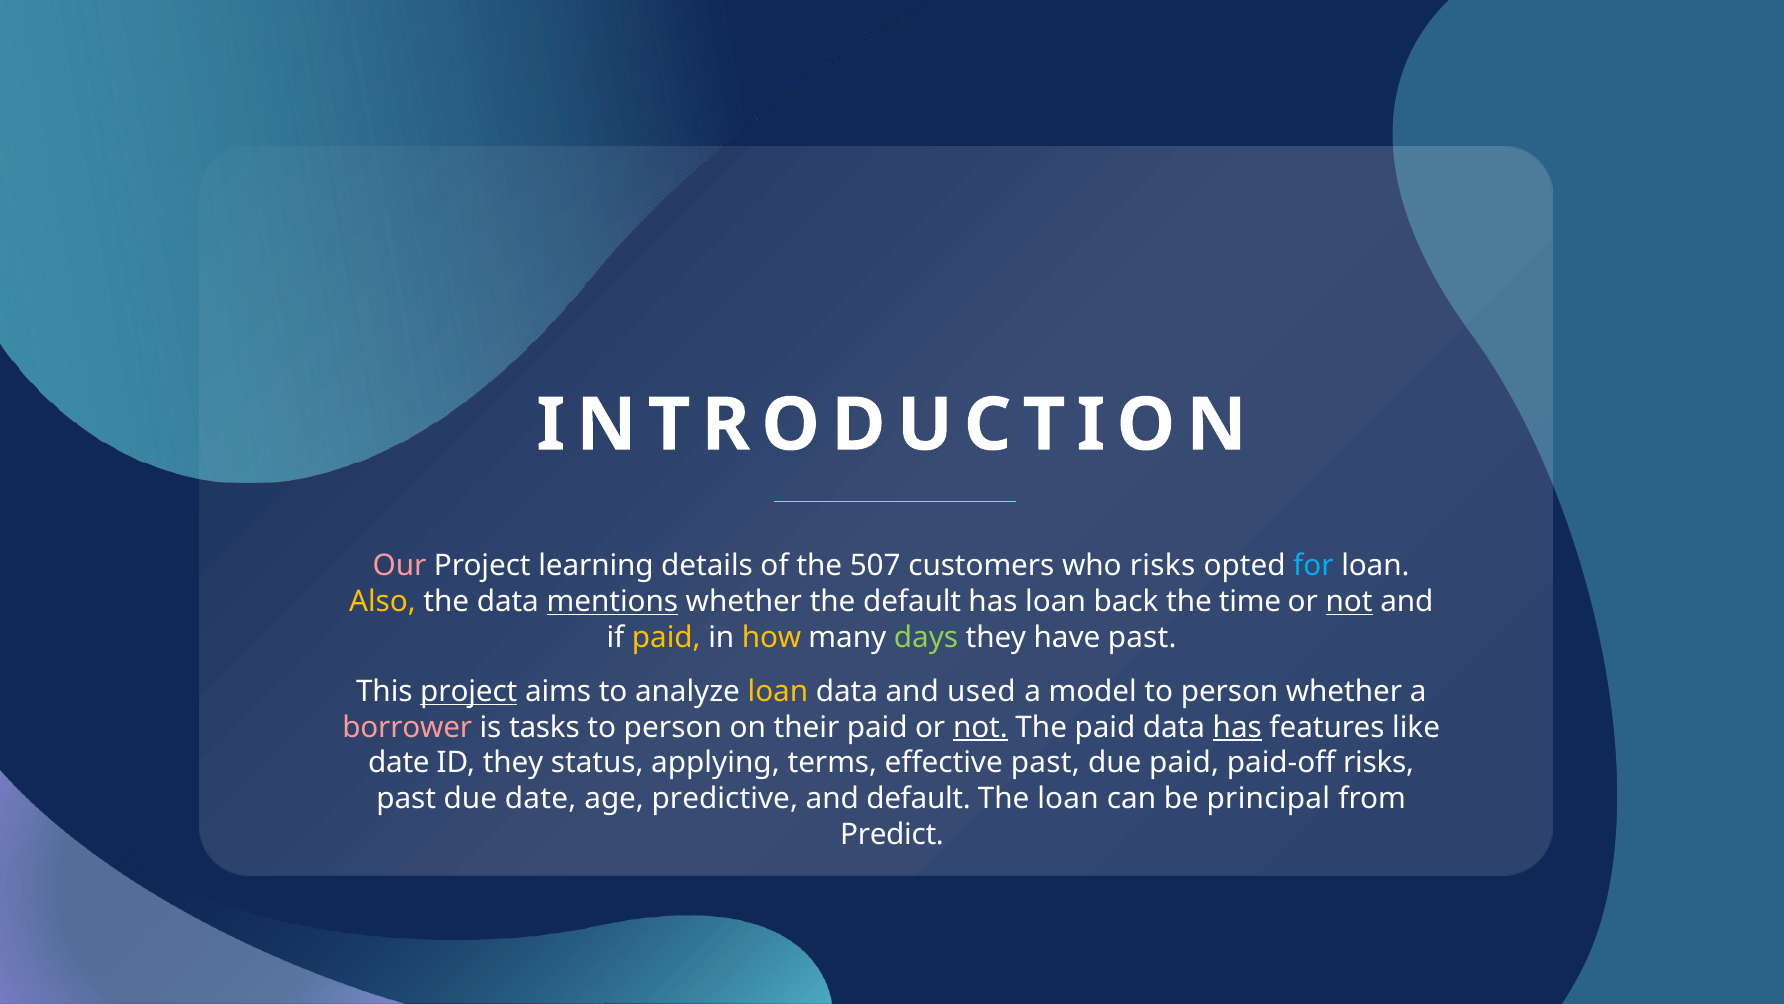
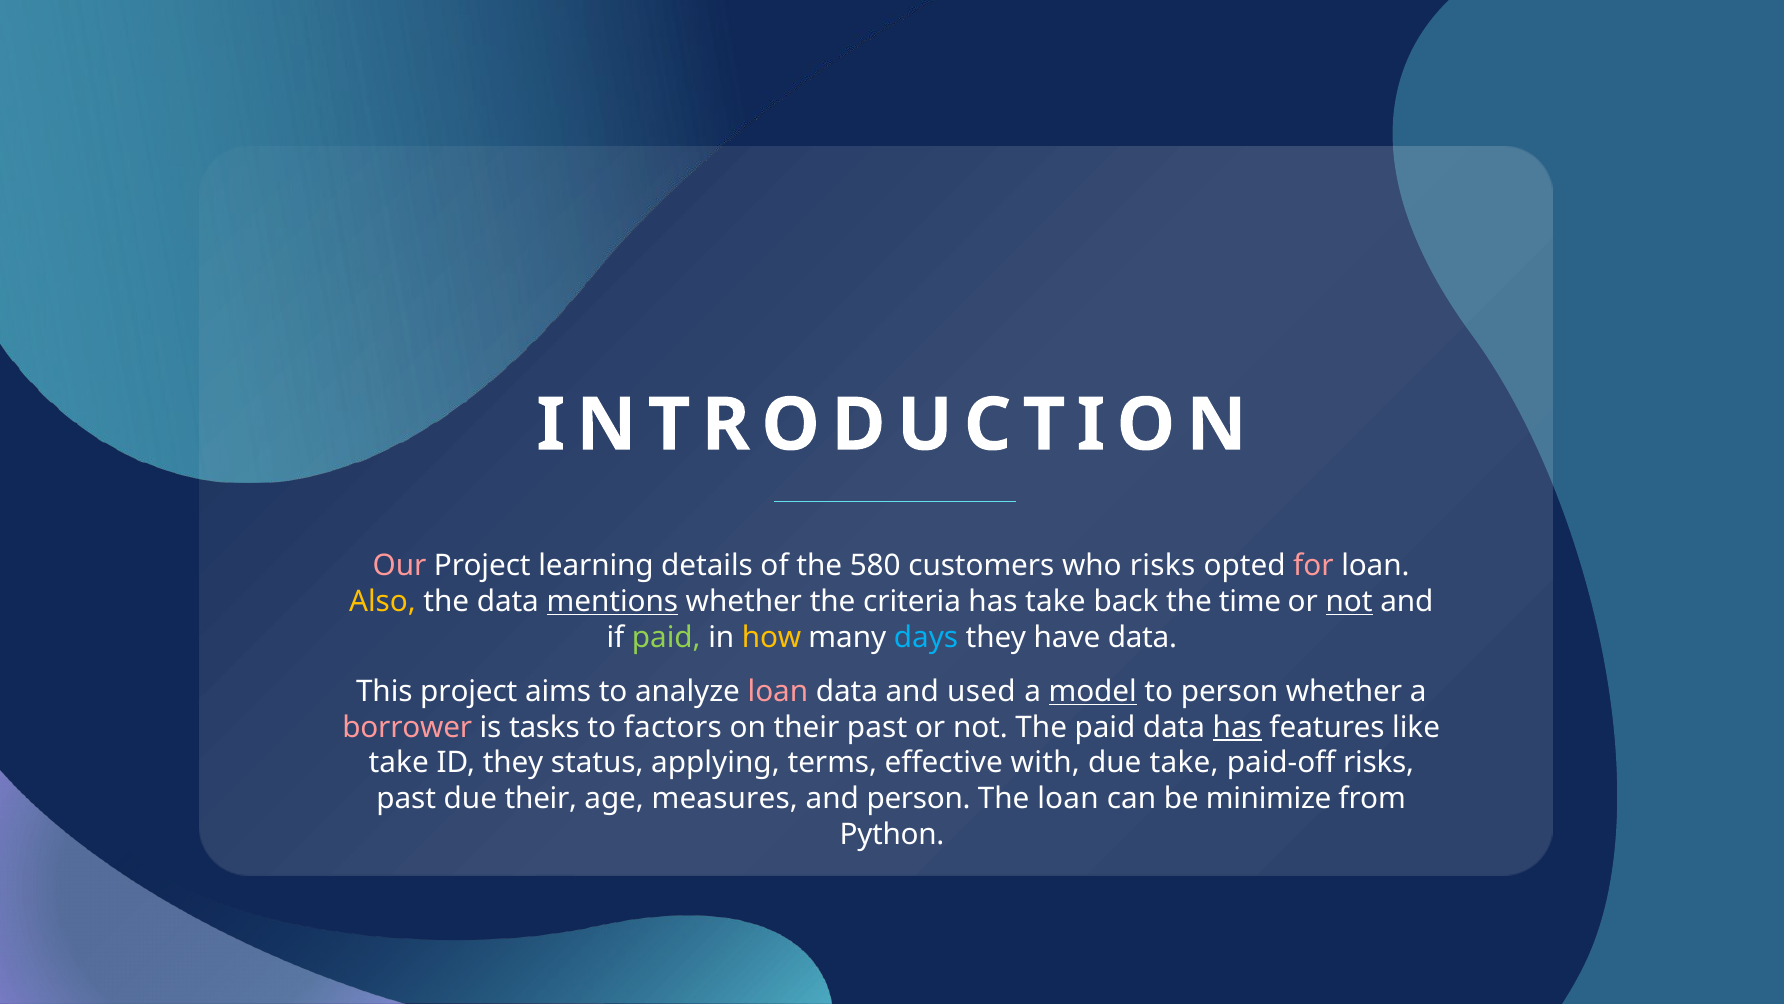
507: 507 -> 580
for colour: light blue -> pink
the default: default -> criteria
has loan: loan -> take
paid at (666, 637) colour: yellow -> light green
days colour: light green -> light blue
have past: past -> data
project at (469, 691) underline: present -> none
loan at (778, 691) colour: yellow -> pink
model underline: none -> present
person at (673, 727): person -> factors
their paid: paid -> past
not at (980, 727) underline: present -> none
date at (399, 763): date -> take
effective past: past -> with
due paid: paid -> take
due date: date -> their
predictive: predictive -> measures
and default: default -> person
principal: principal -> minimize
Predict: Predict -> Python
